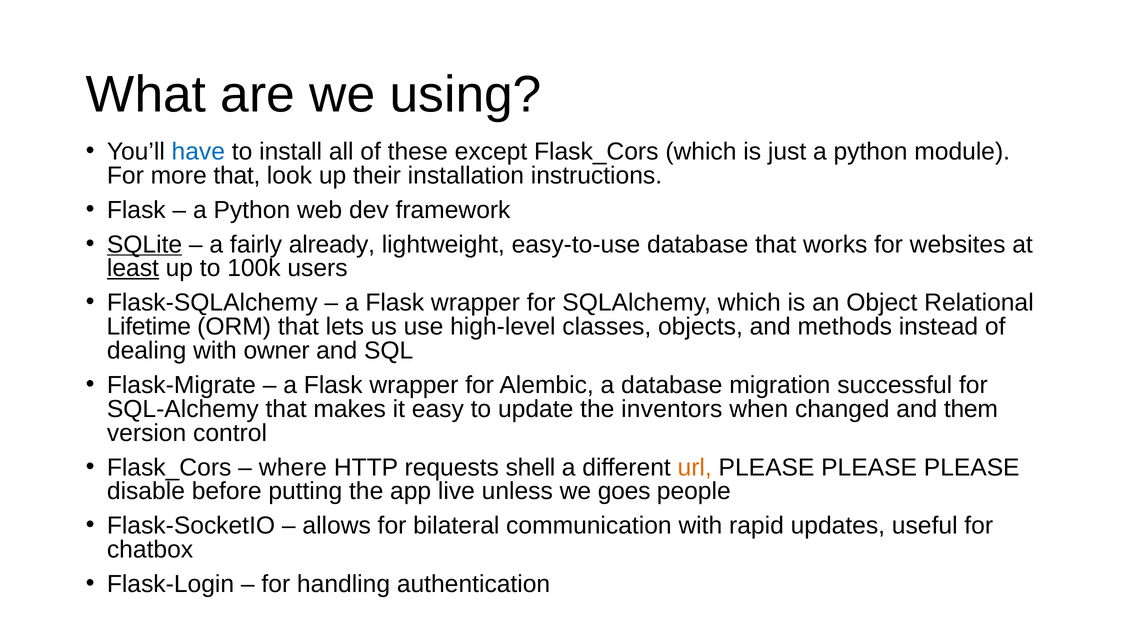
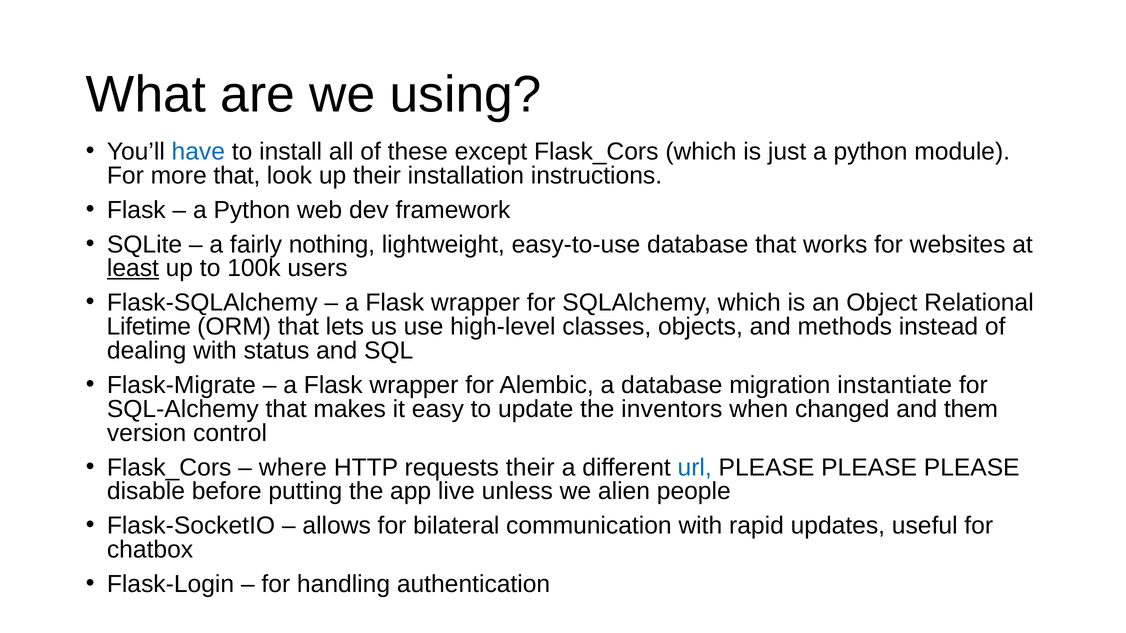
SQLite underline: present -> none
already: already -> nothing
owner: owner -> status
successful: successful -> instantiate
requests shell: shell -> their
url colour: orange -> blue
goes: goes -> alien
